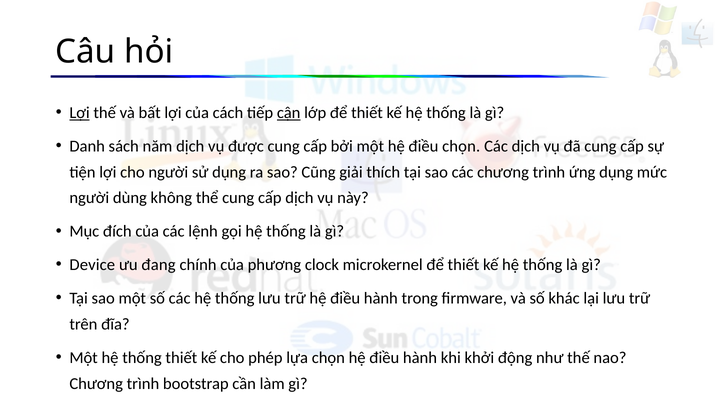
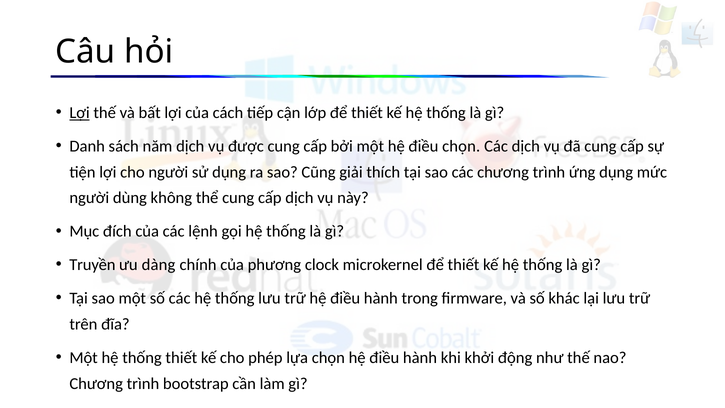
cận underline: present -> none
Device: Device -> Truyền
đang: đang -> dàng
